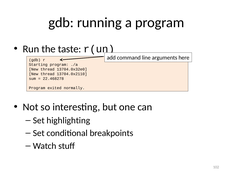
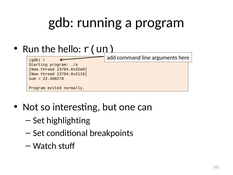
taste: taste -> hello
